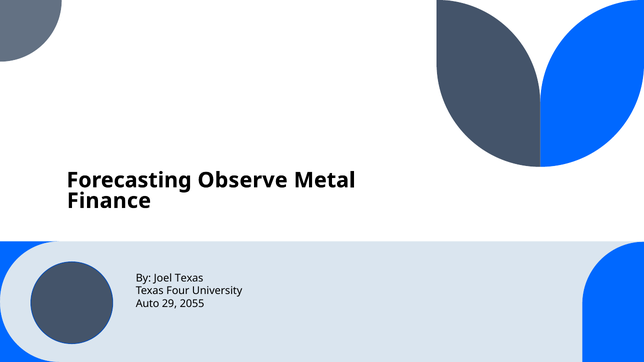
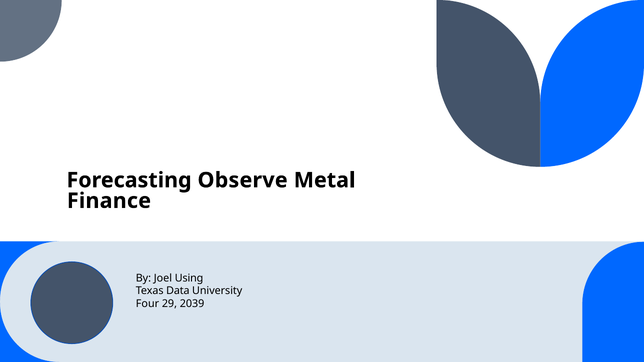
Joel Texas: Texas -> Using
Four: Four -> Data
Auto: Auto -> Four
2055: 2055 -> 2039
